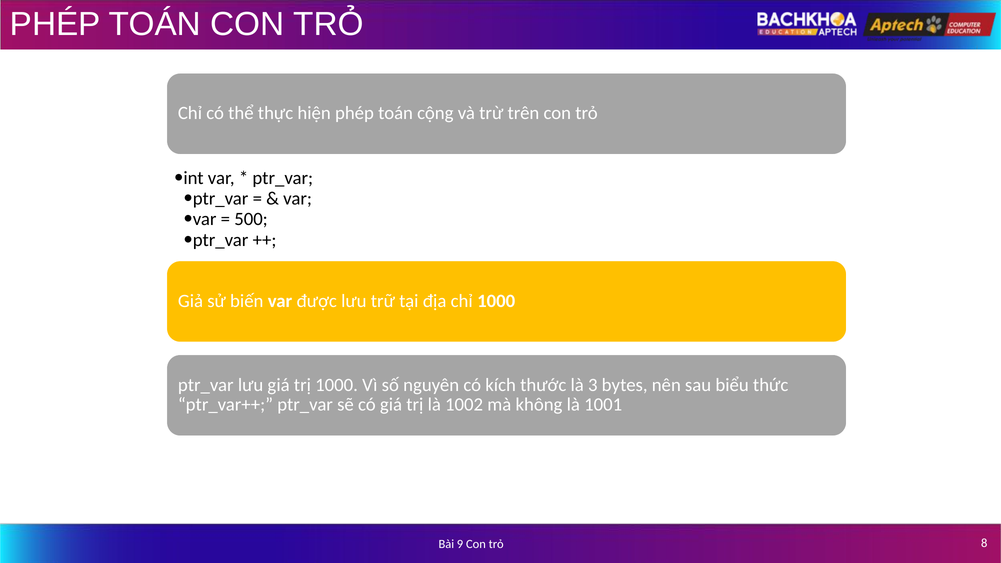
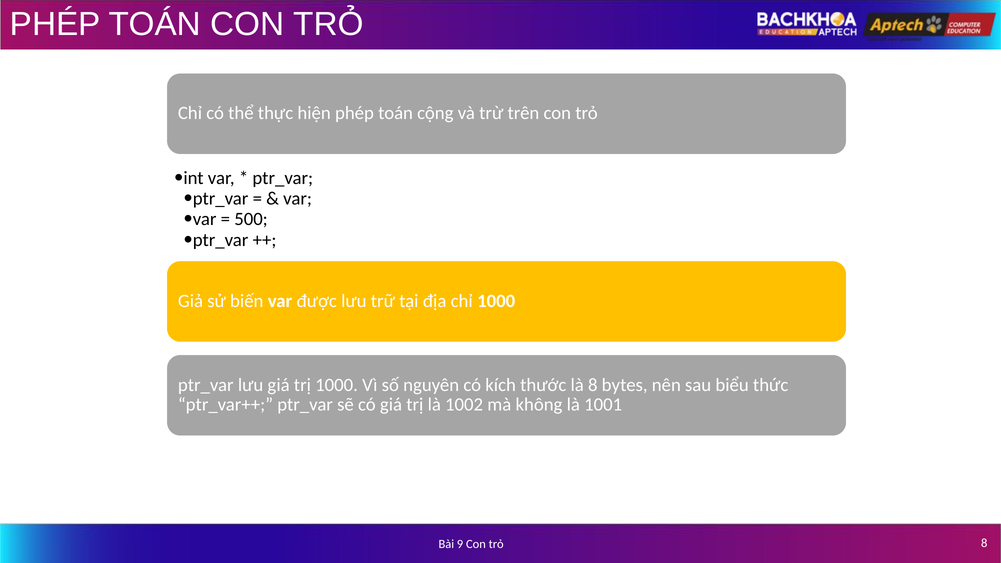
là 3: 3 -> 8
